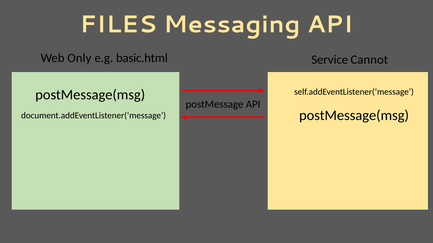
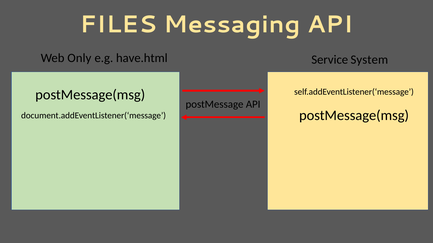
basic.html: basic.html -> have.html
Cannot: Cannot -> System
